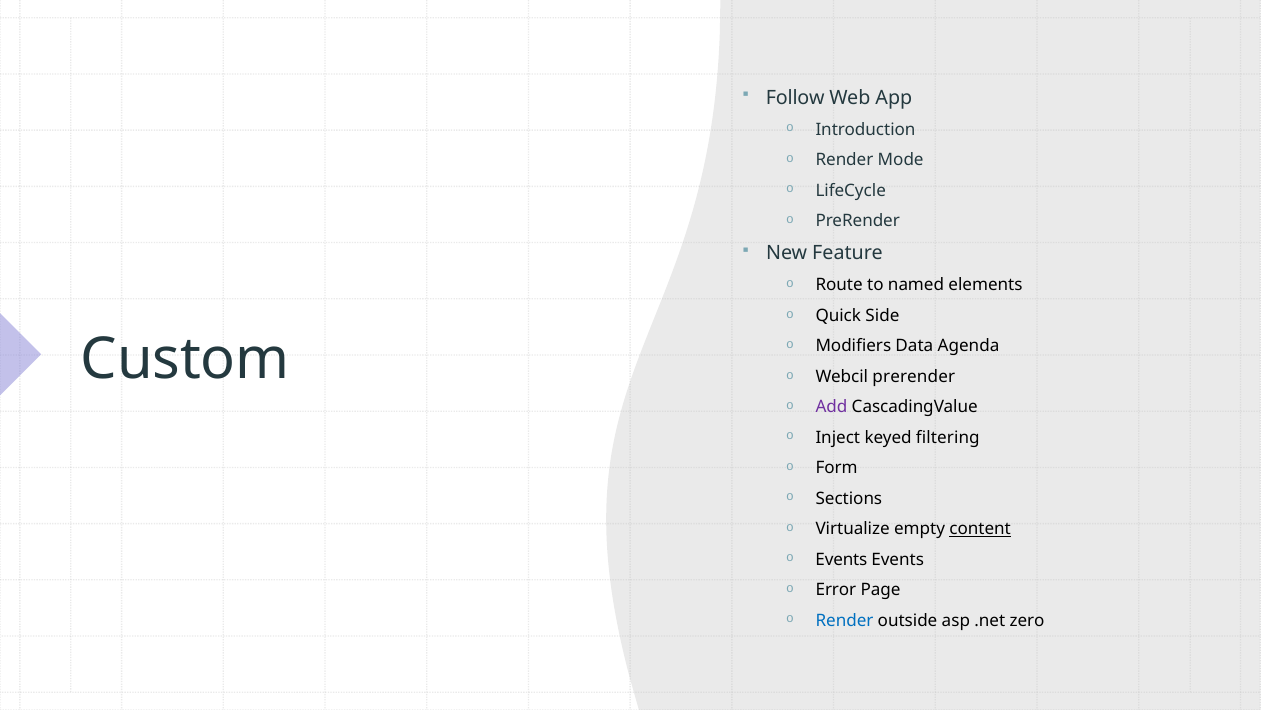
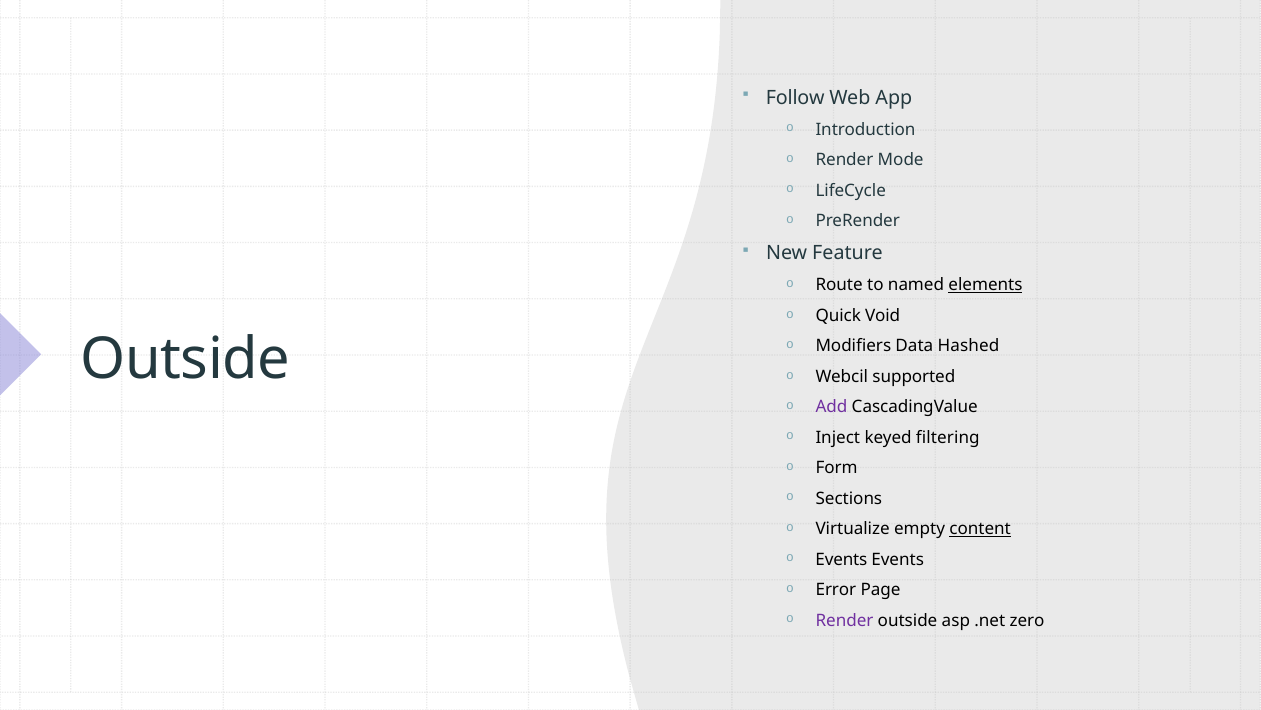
elements underline: none -> present
Side: Side -> Void
Agenda: Agenda -> Hashed
Custom at (185, 359): Custom -> Outside
Webcil prerender: prerender -> supported
Render at (845, 620) colour: blue -> purple
